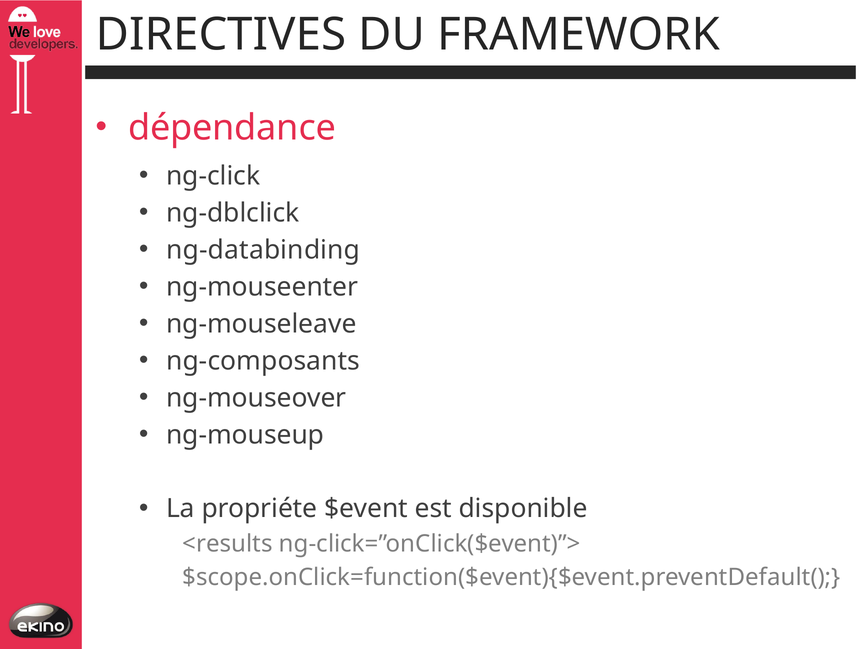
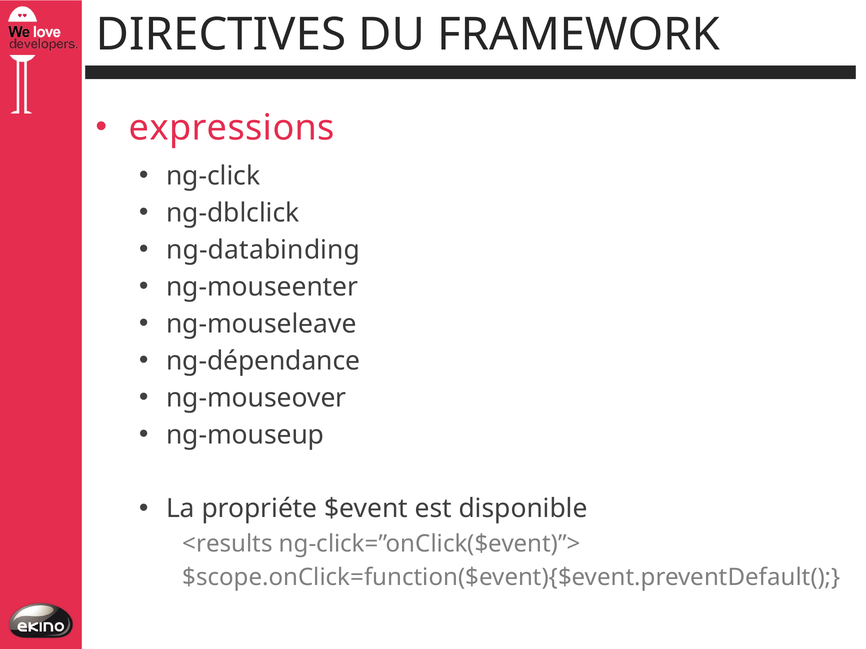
dépendance: dépendance -> expressions
ng-composants: ng-composants -> ng-dépendance
